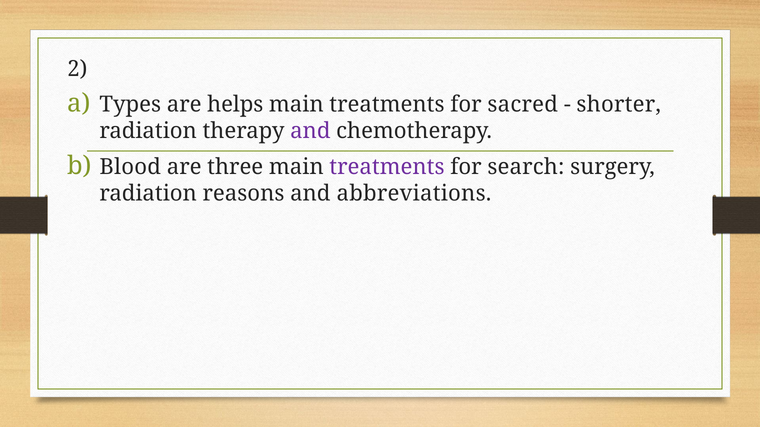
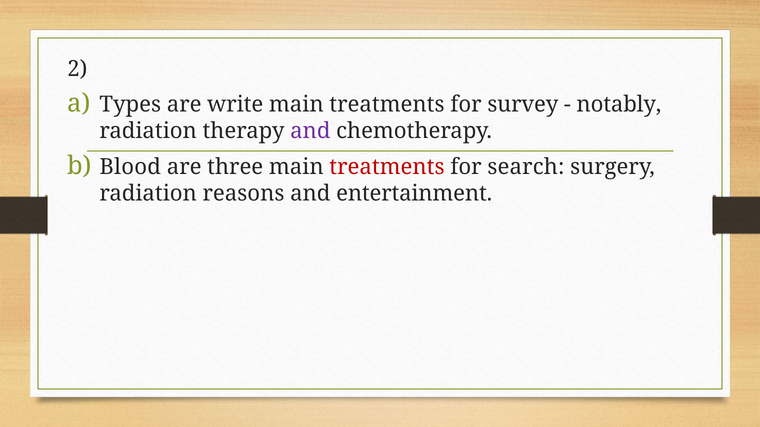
helps: helps -> write
sacred: sacred -> survey
shorter: shorter -> notably
treatments at (387, 167) colour: purple -> red
abbreviations: abbreviations -> entertainment
